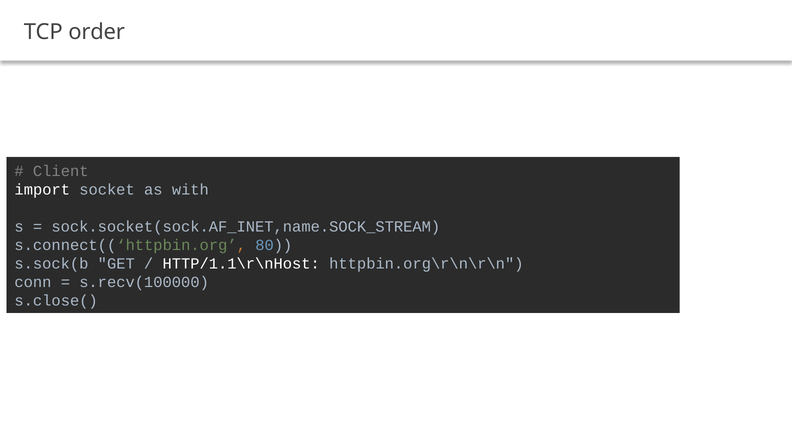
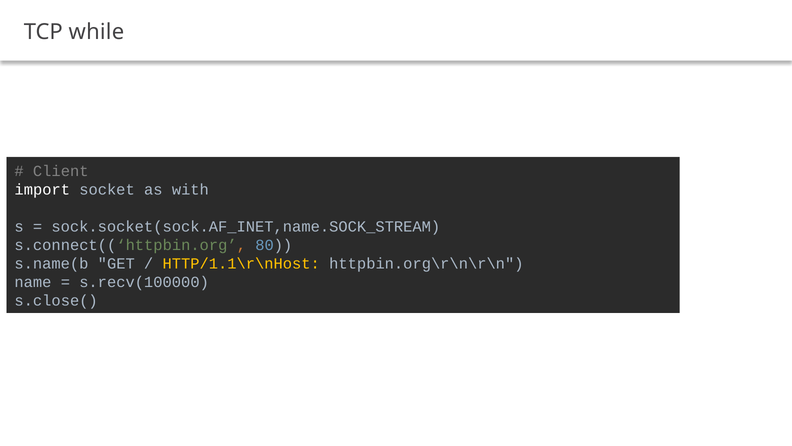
order: order -> while
s.sock(b: s.sock(b -> s.name(b
HTTP/1.1\r\nHost colour: white -> yellow
conn: conn -> name
